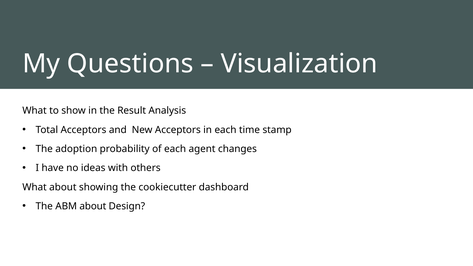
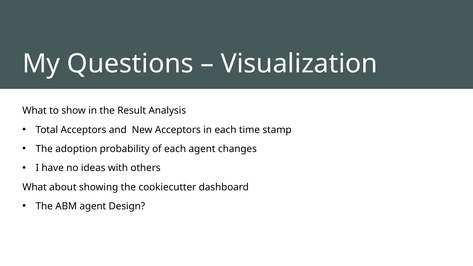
ABM about: about -> agent
